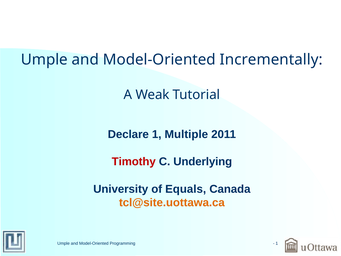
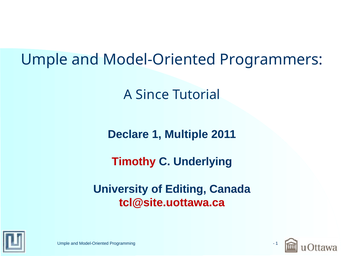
Incrementally: Incrementally -> Programmers
Weak: Weak -> Since
Equals: Equals -> Editing
tcl@site.uottawa.ca colour: orange -> red
